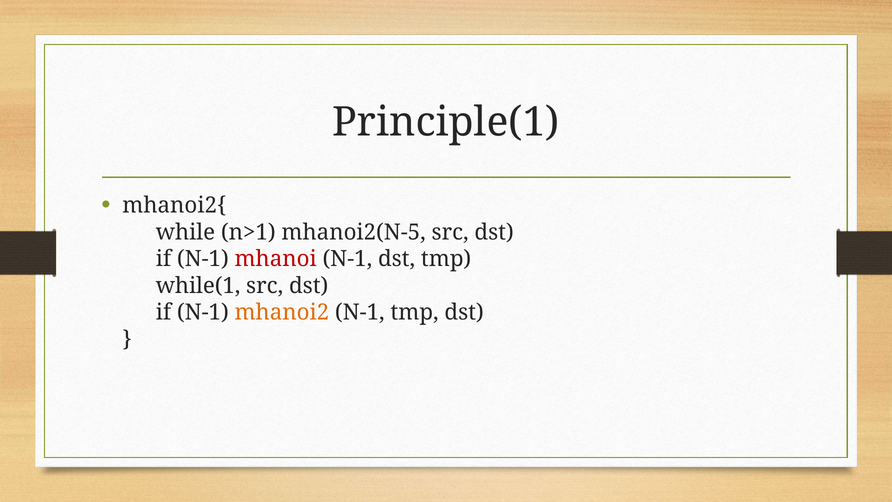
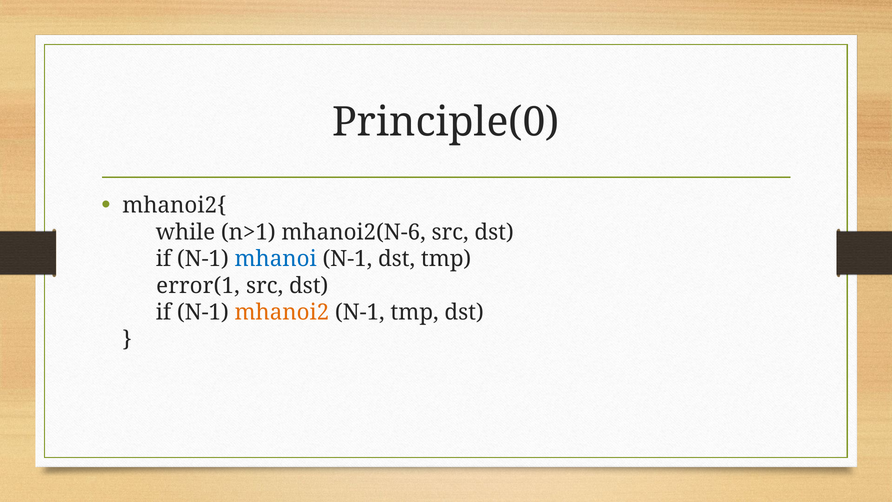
Principle(1: Principle(1 -> Principle(0
mhanoi2(N-5: mhanoi2(N-5 -> mhanoi2(N-6
mhanoi colour: red -> blue
while(1: while(1 -> error(1
